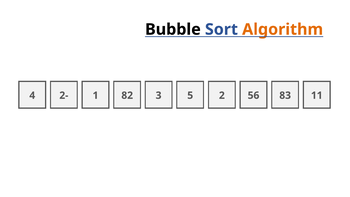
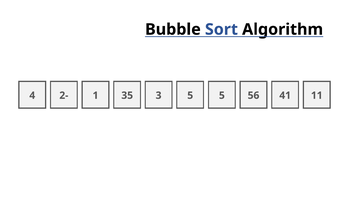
Algorithm colour: orange -> black
82: 82 -> 35
5 2: 2 -> 5
83: 83 -> 41
